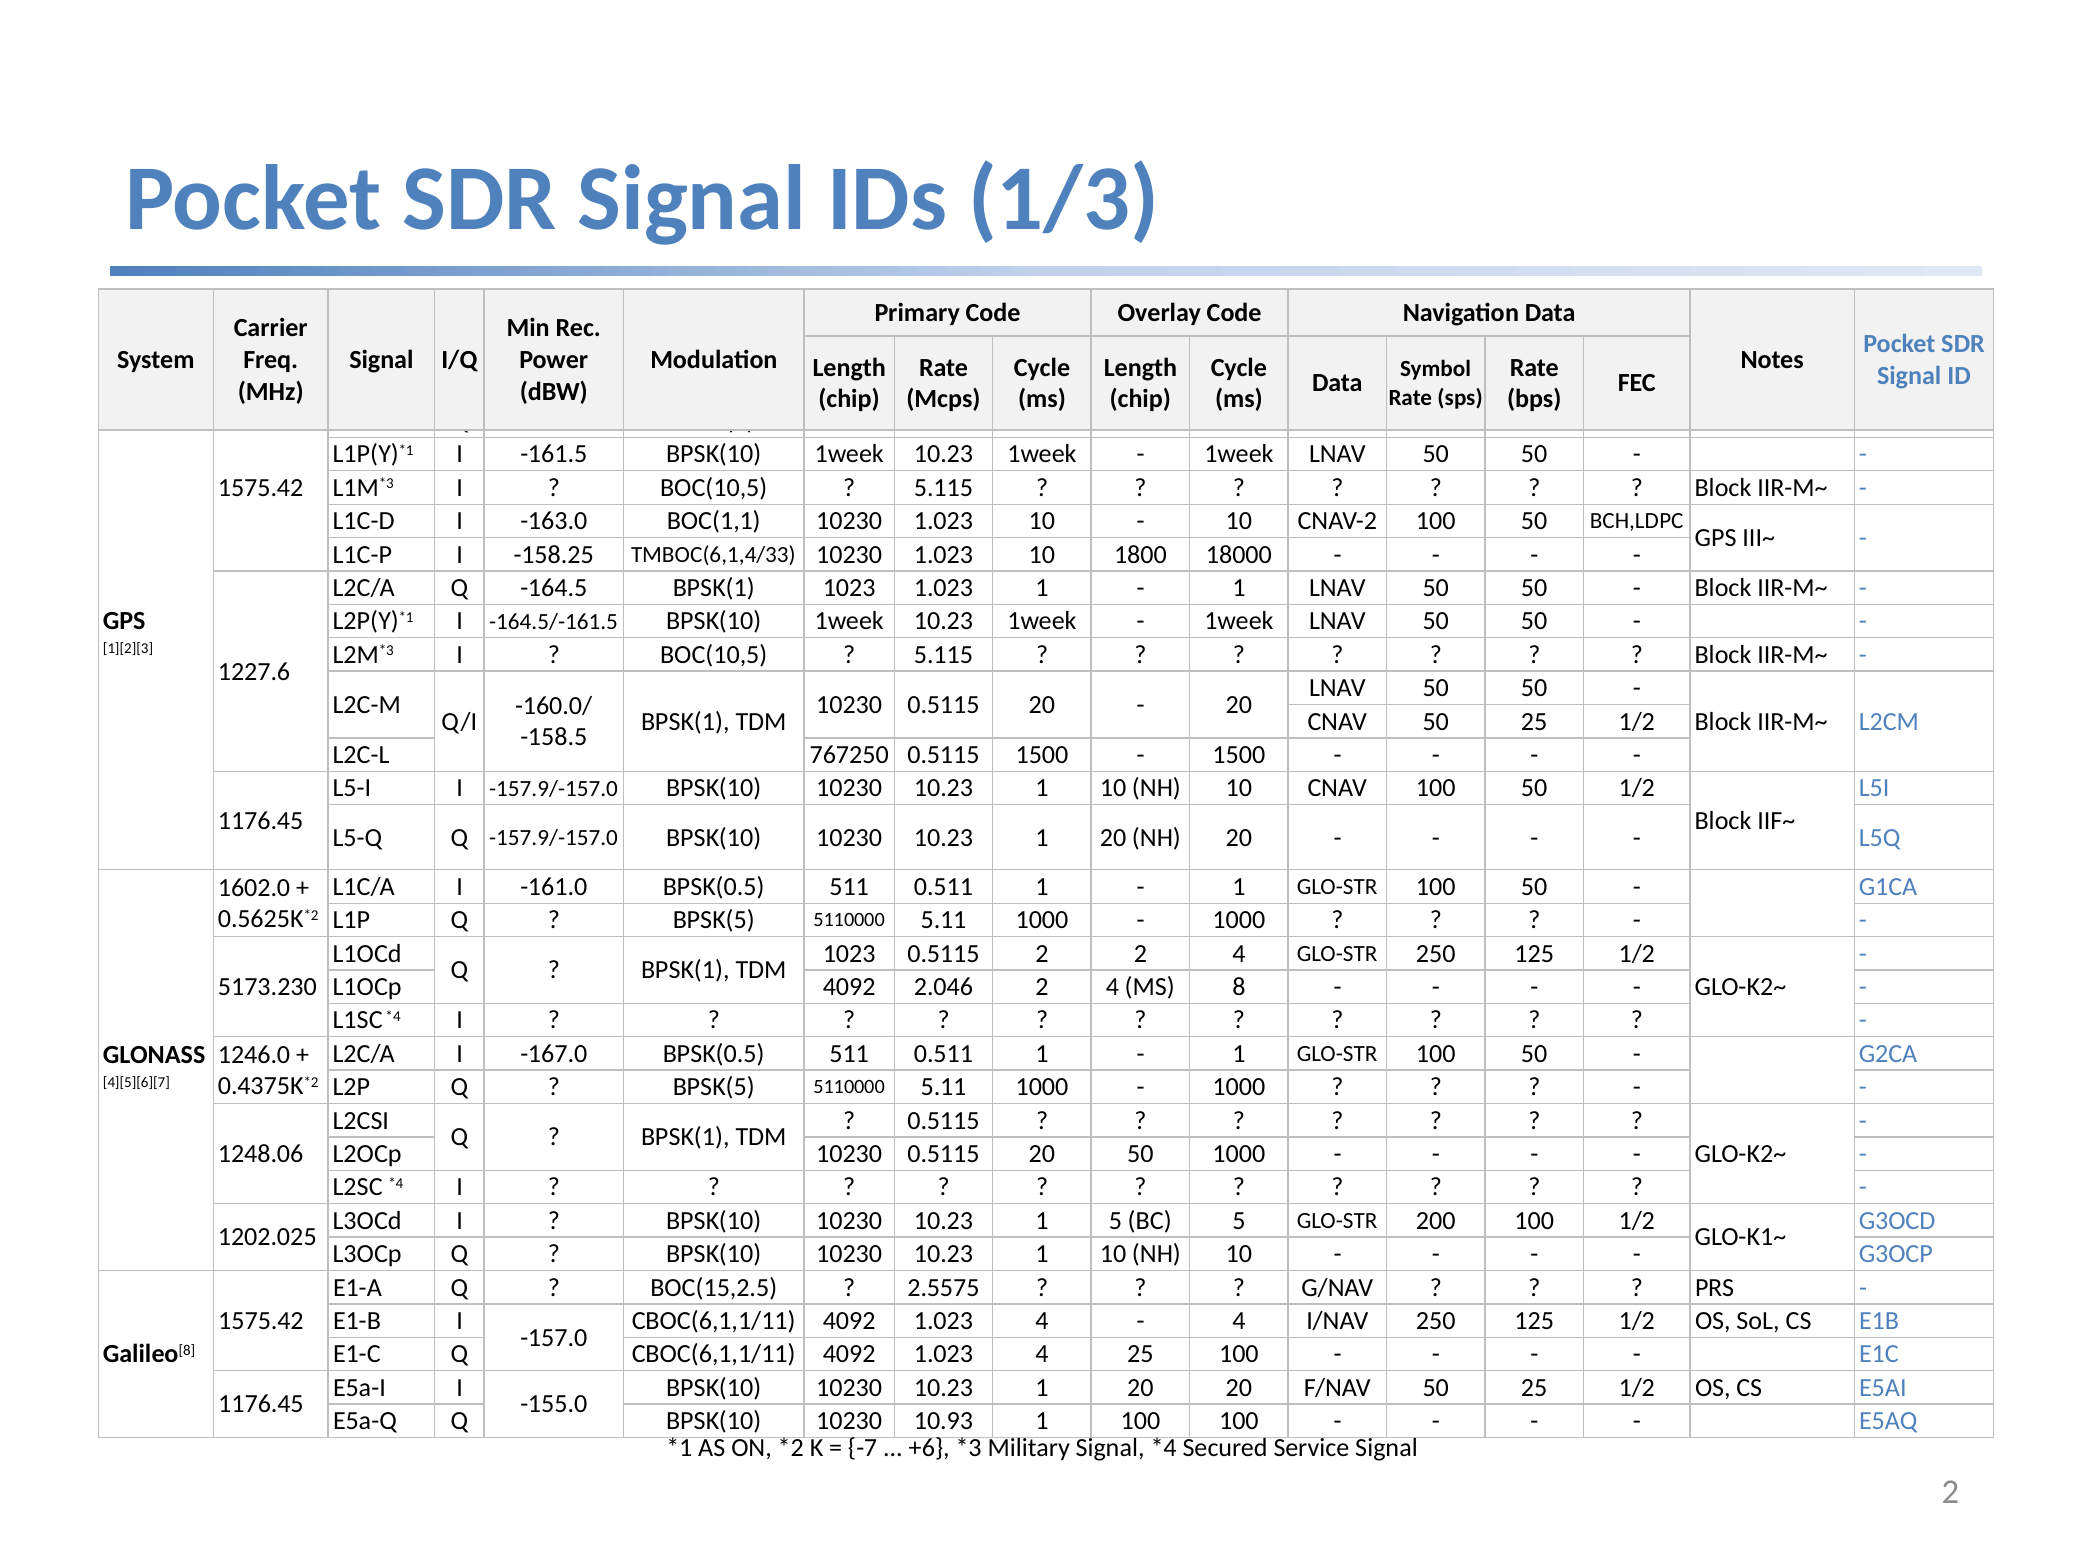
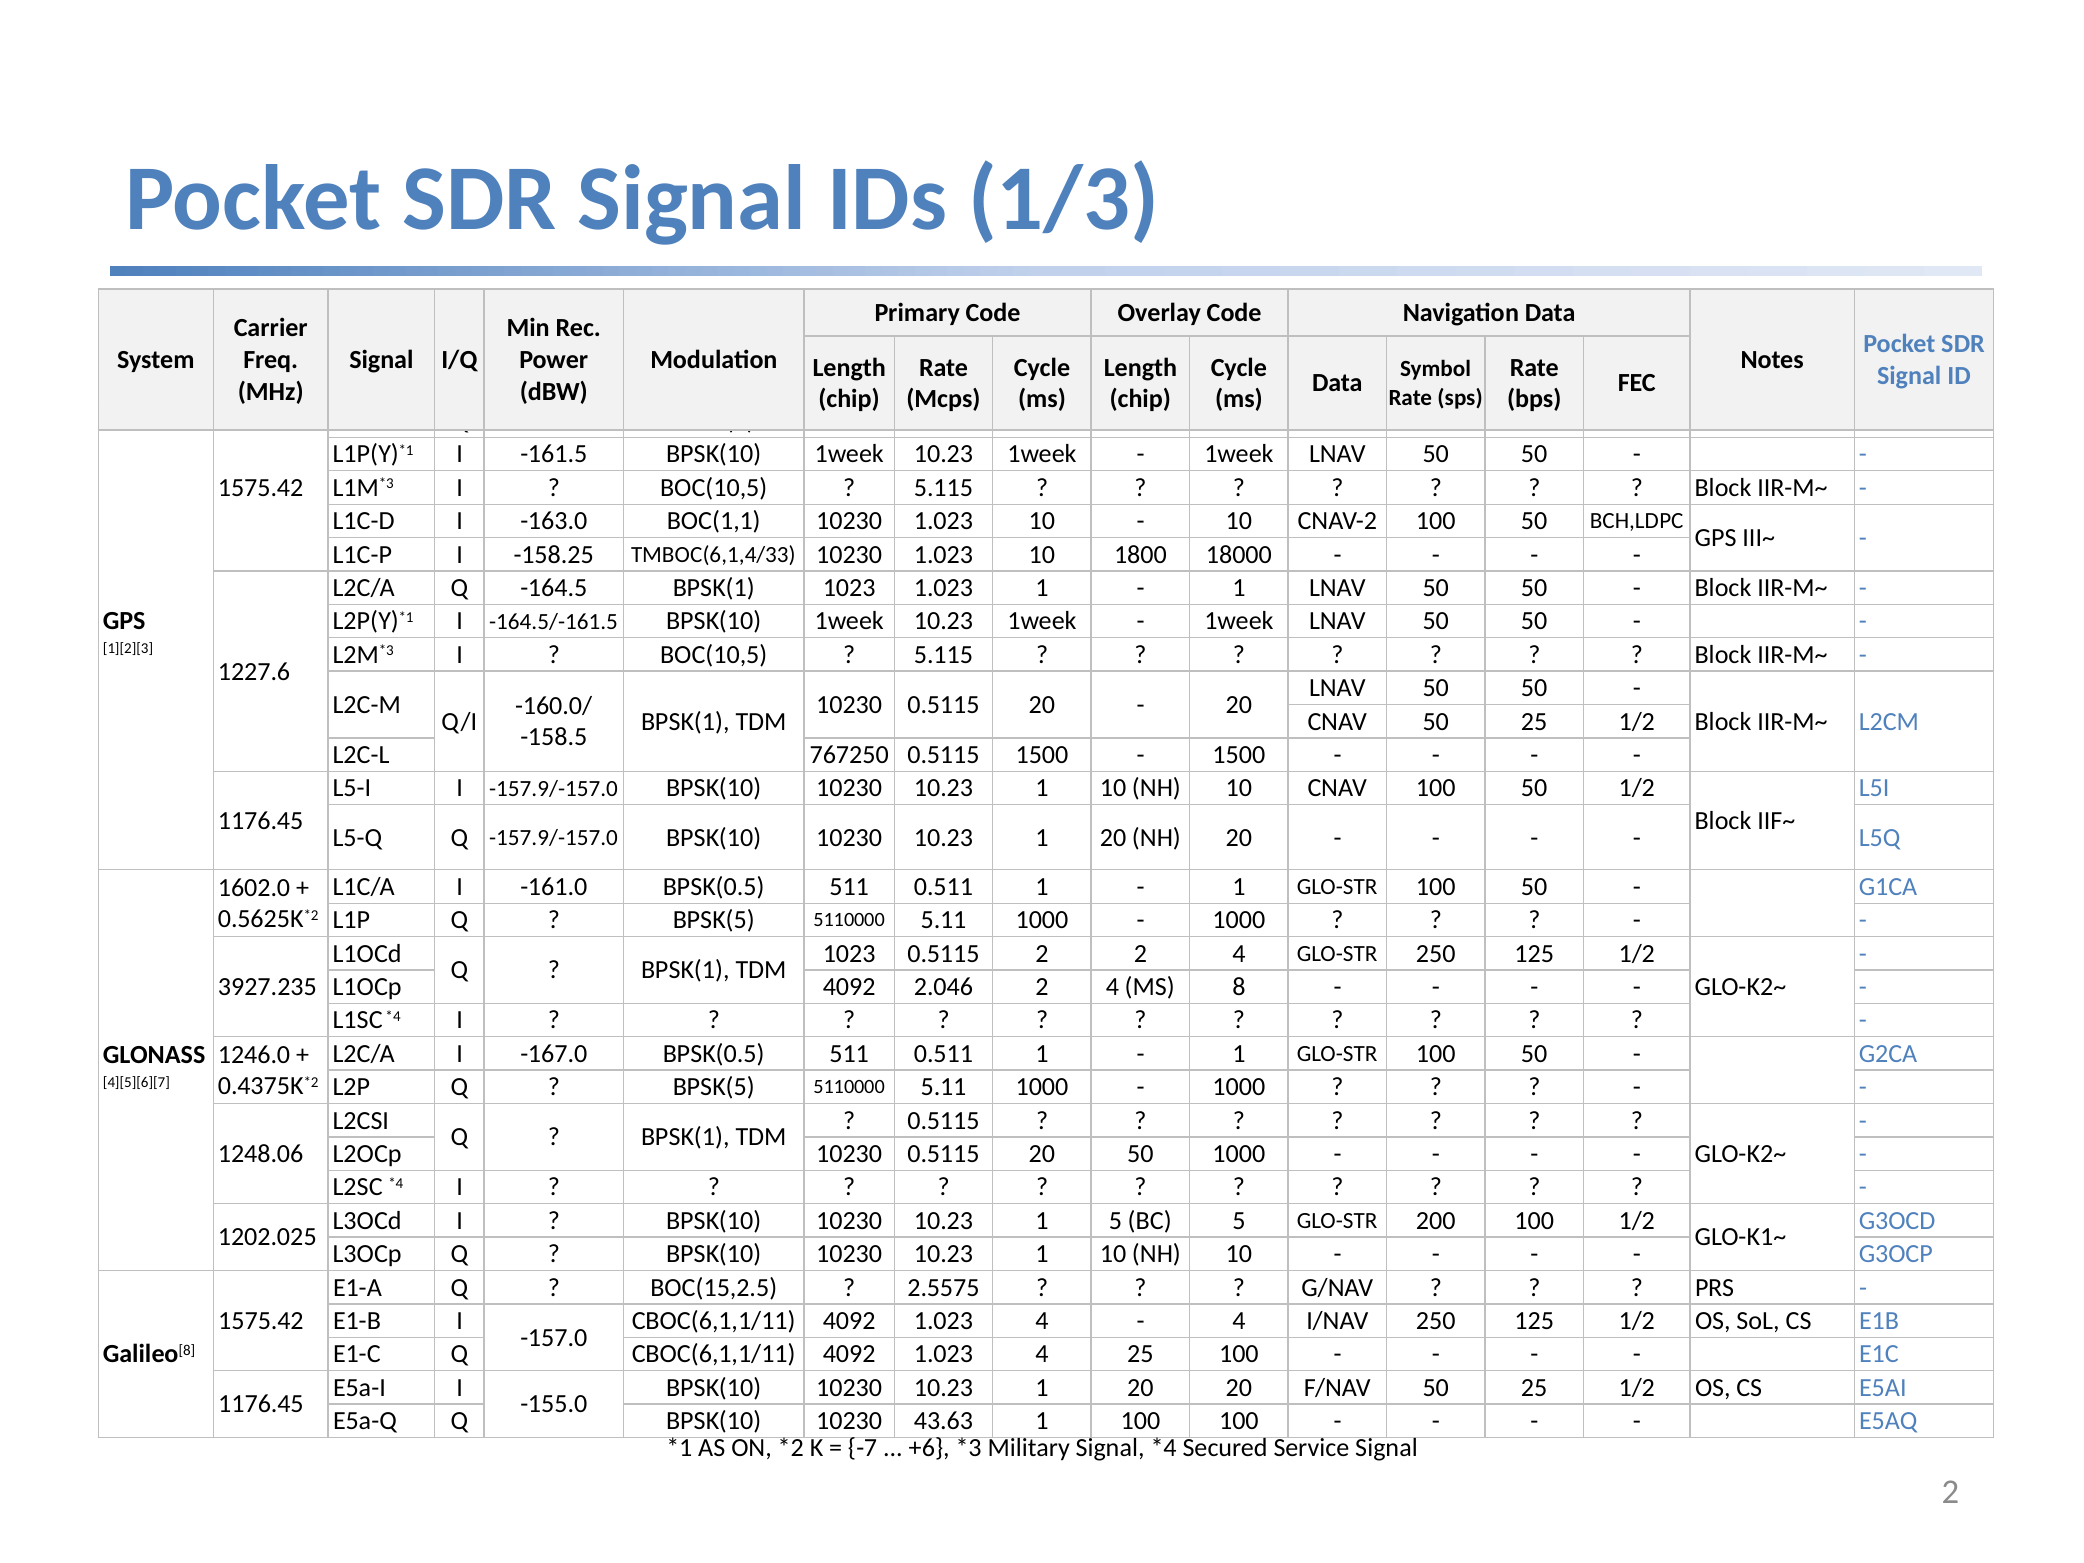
5173.230: 5173.230 -> 3927.235
10.93: 10.93 -> 43.63
